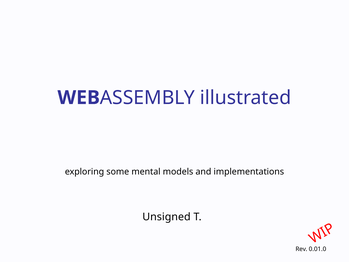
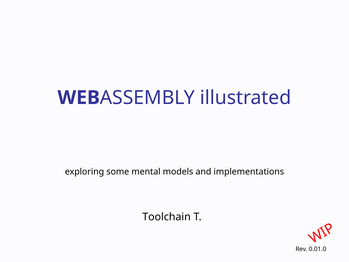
Unsigned: Unsigned -> Toolchain
